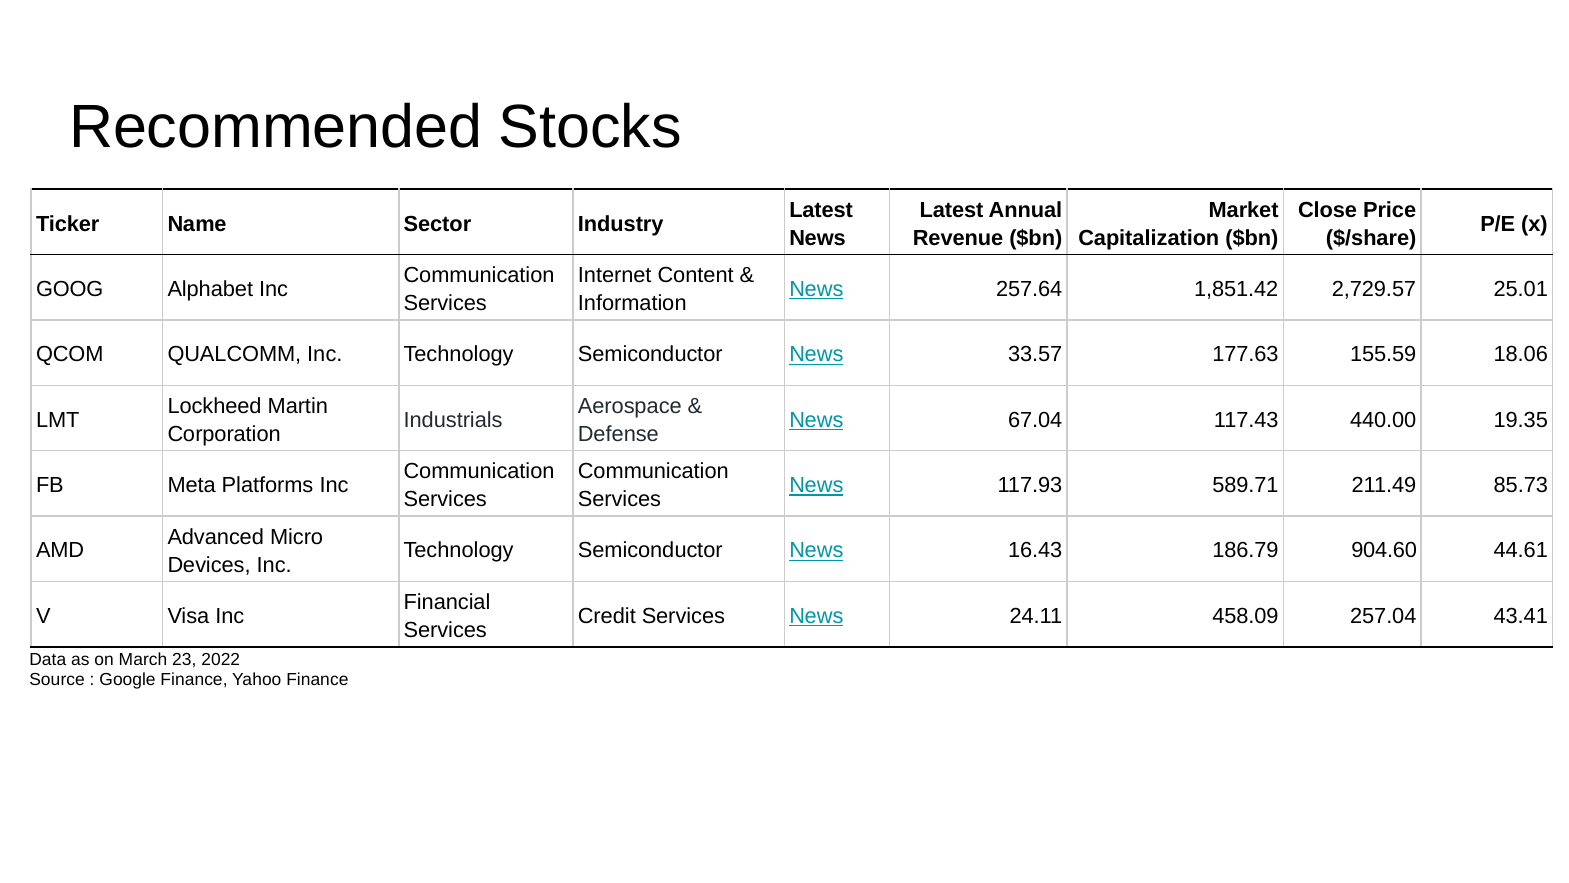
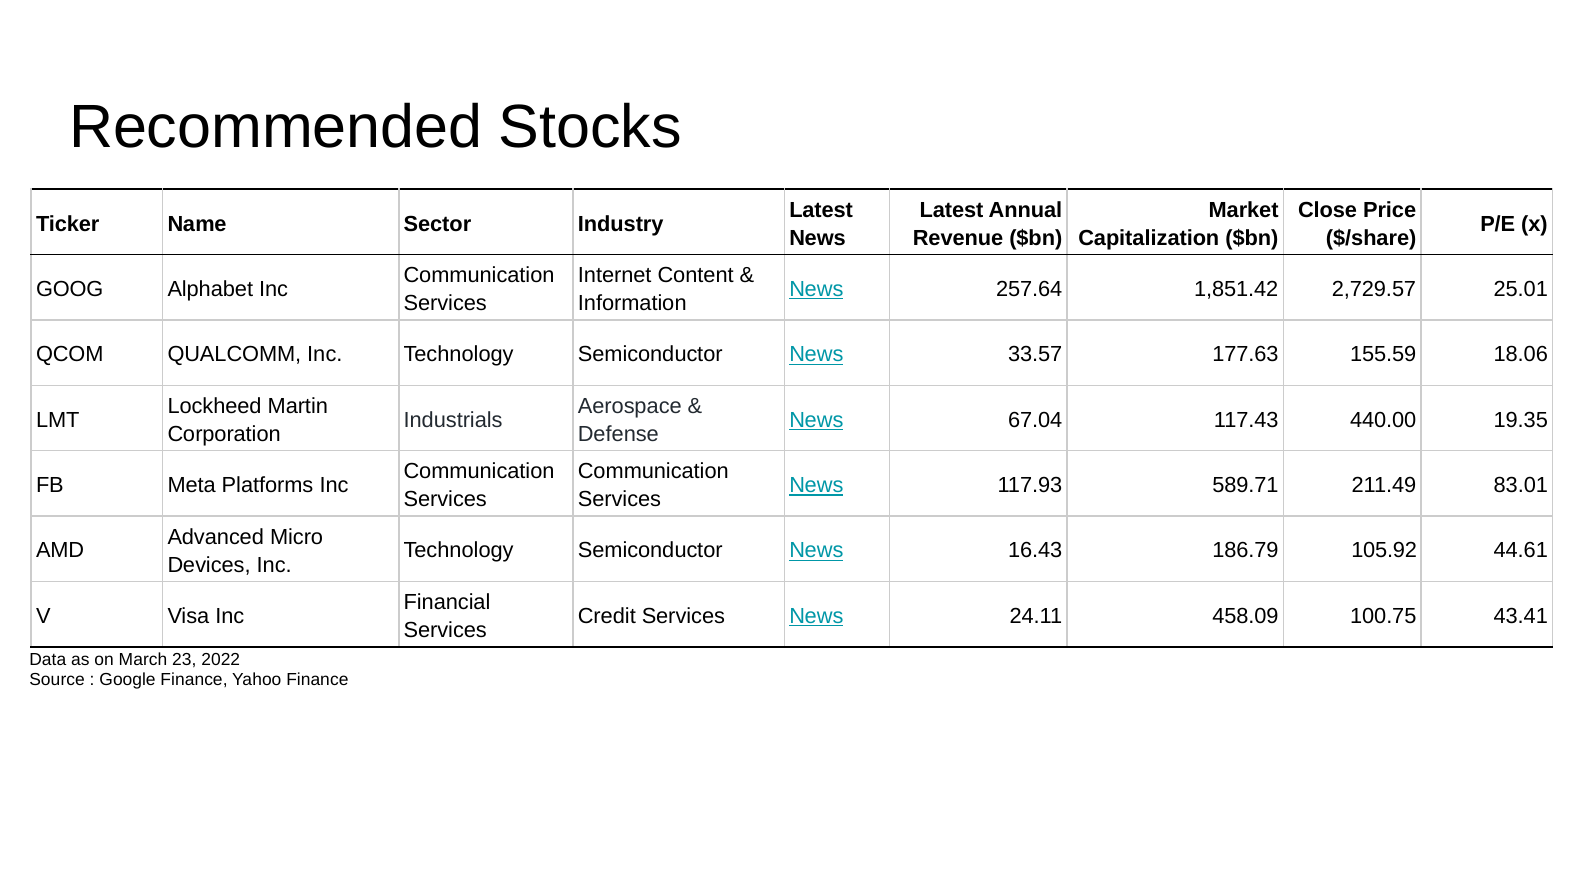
85.73: 85.73 -> 83.01
904.60: 904.60 -> 105.92
257.04: 257.04 -> 100.75
